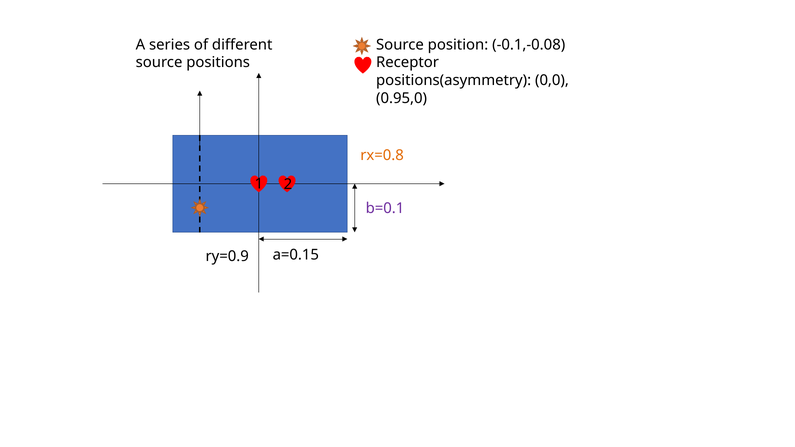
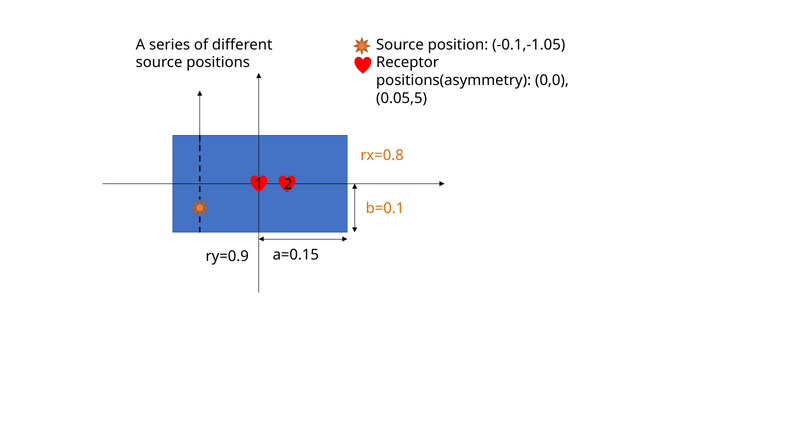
-0.1,-0.08: -0.1,-0.08 -> -0.1,-1.05
0.95,0: 0.95,0 -> 0.05,5
b=0.1 colour: purple -> orange
